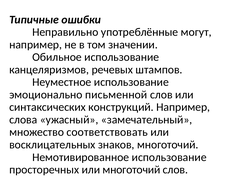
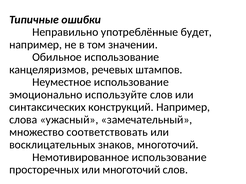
могут: могут -> будет
письменной: письменной -> используйте
